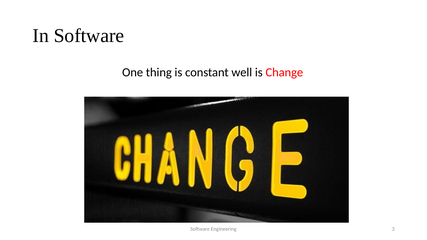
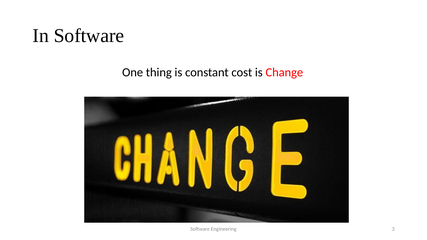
well: well -> cost
